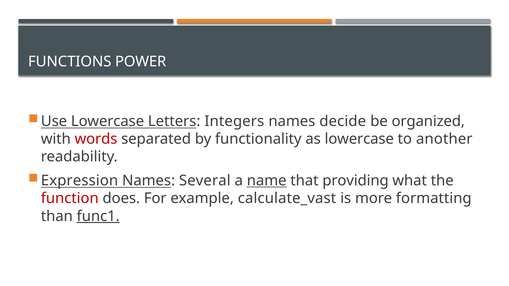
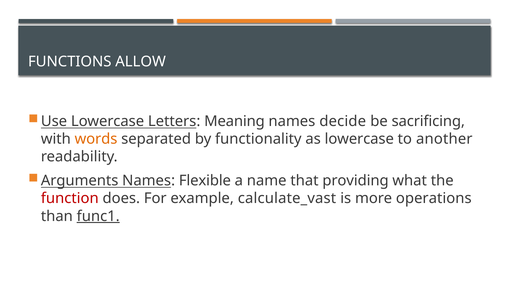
POWER: POWER -> ALLOW
Integers: Integers -> Meaning
organized: organized -> sacrificing
words colour: red -> orange
Expression: Expression -> Arguments
Several: Several -> Flexible
name underline: present -> none
formatting: formatting -> operations
